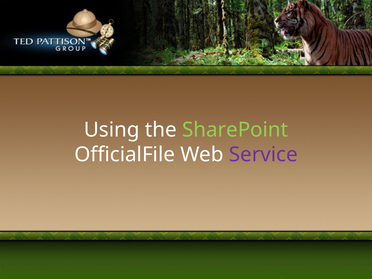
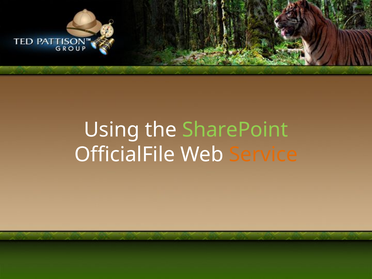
Service colour: purple -> orange
